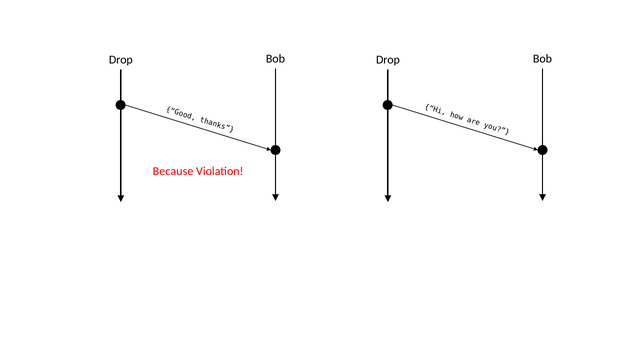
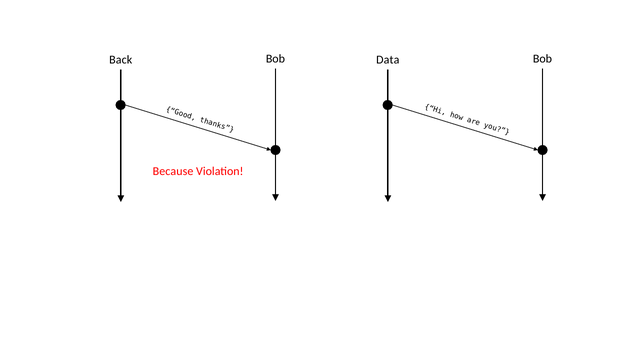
Drop at (121, 60): Drop -> Back
Drop at (388, 60): Drop -> Data
